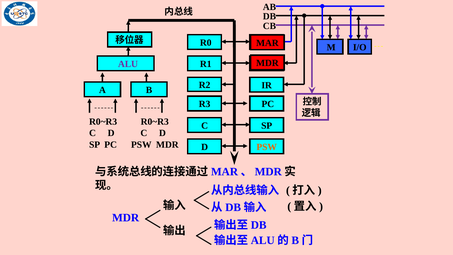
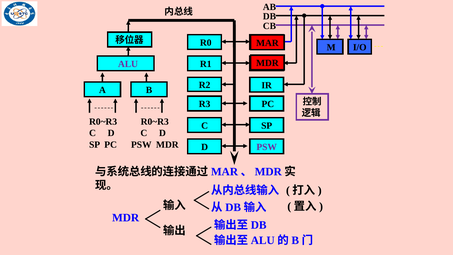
PSW at (267, 147) colour: orange -> purple
